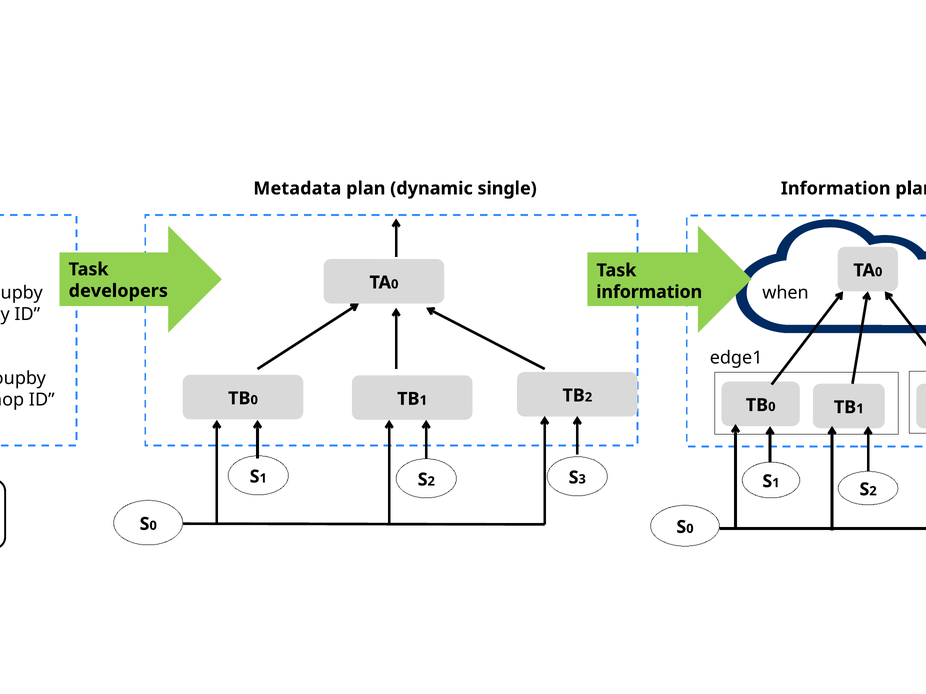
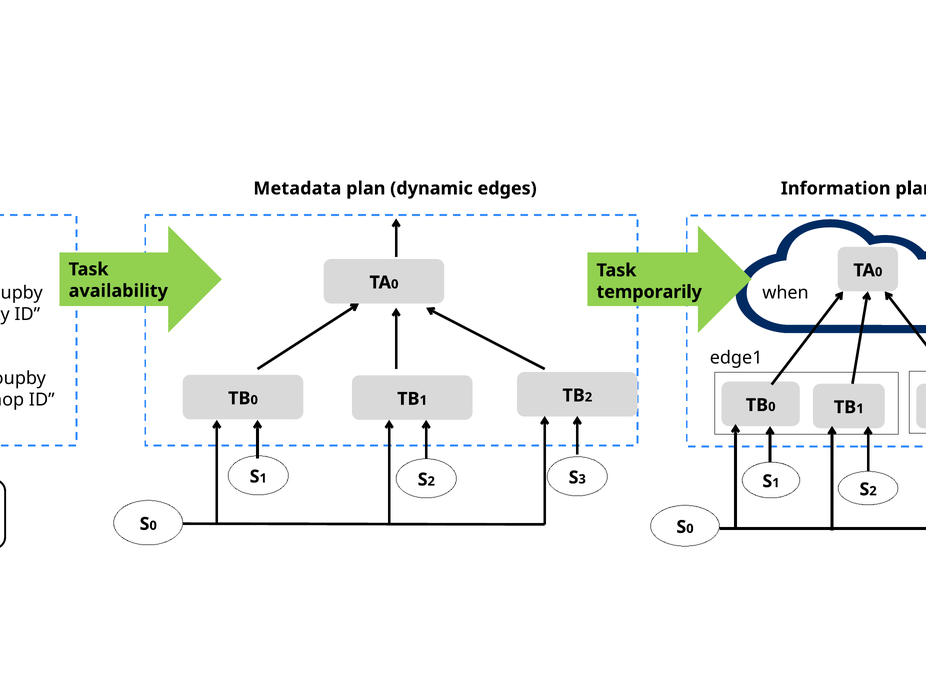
single: single -> edges
developers: developers -> availability
information at (649, 292): information -> temporarily
